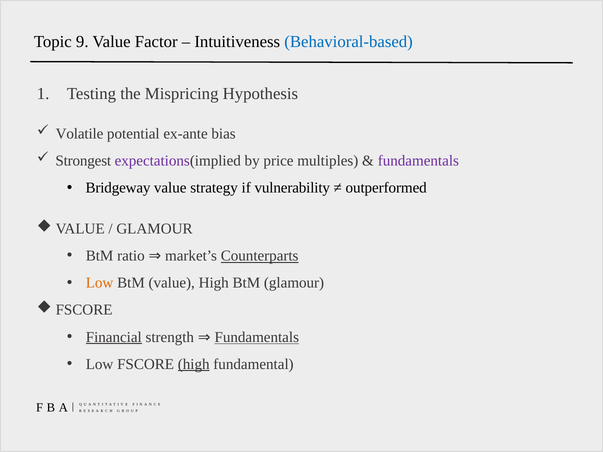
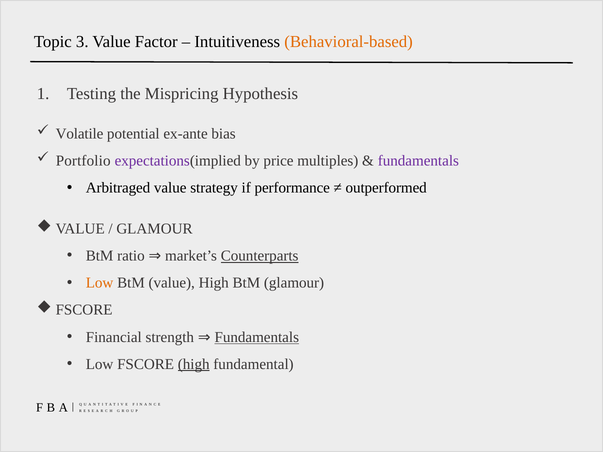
9: 9 -> 3
Behavioral-based colour: blue -> orange
Strongest: Strongest -> Portfolio
Bridgeway: Bridgeway -> Arbitraged
vulnerability: vulnerability -> performance
Financial underline: present -> none
